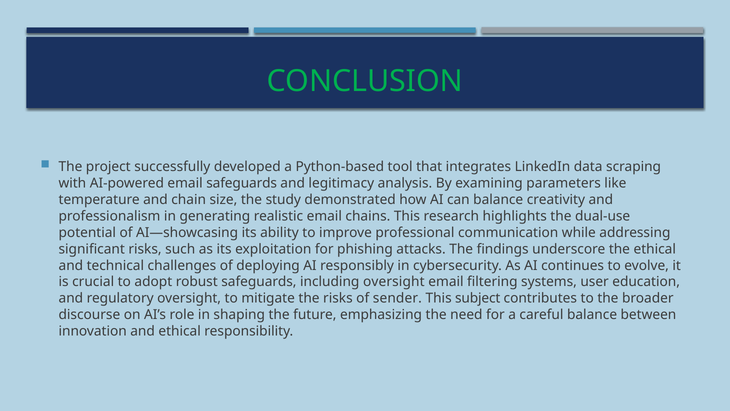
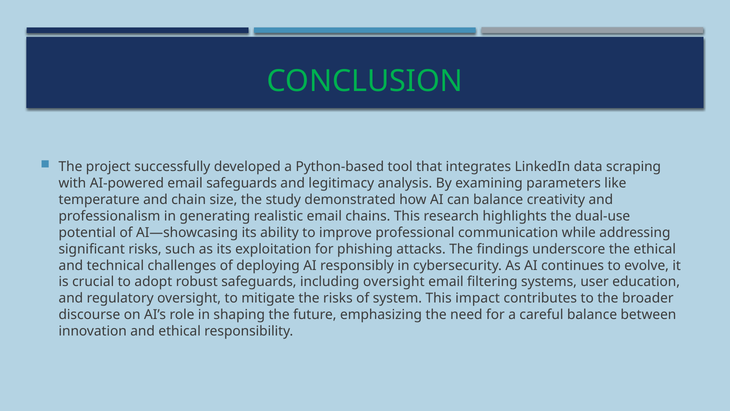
sender: sender -> system
subject: subject -> impact
